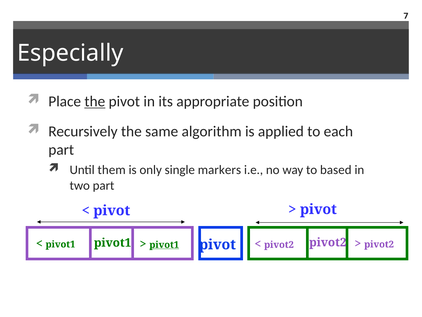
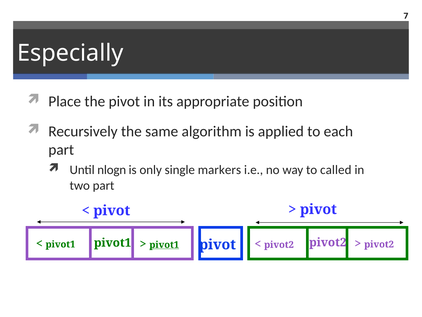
the at (95, 101) underline: present -> none
them: them -> nlogn
based: based -> called
